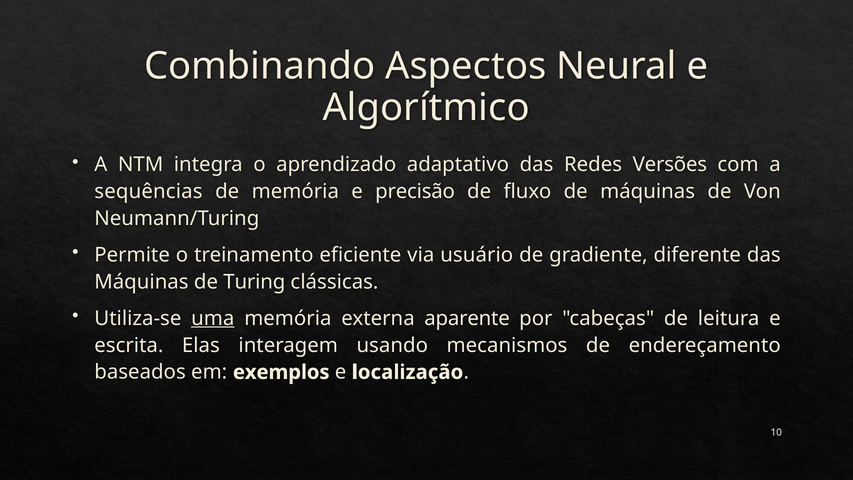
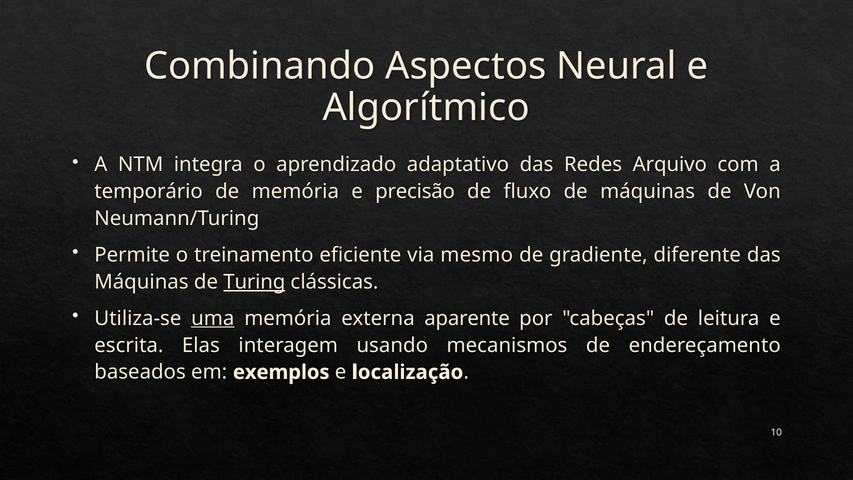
Versões: Versões -> Arquivo
sequências: sequências -> temporário
usuário: usuário -> mesmo
Turing underline: none -> present
